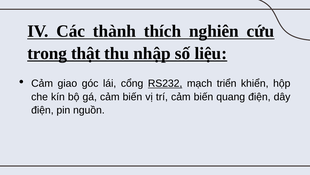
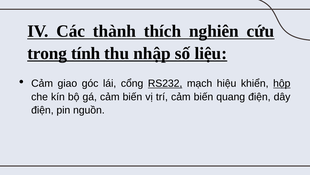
thật: thật -> tính
triển: triển -> hiệu
hộp underline: none -> present
